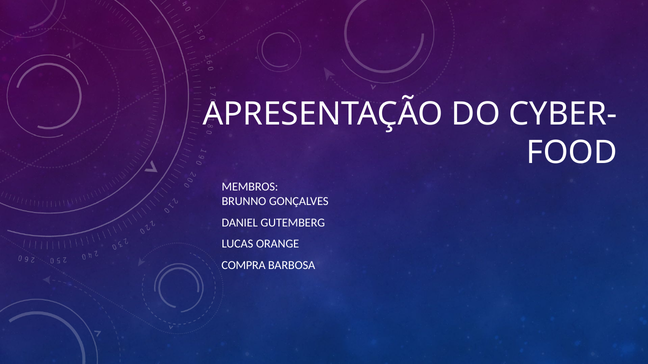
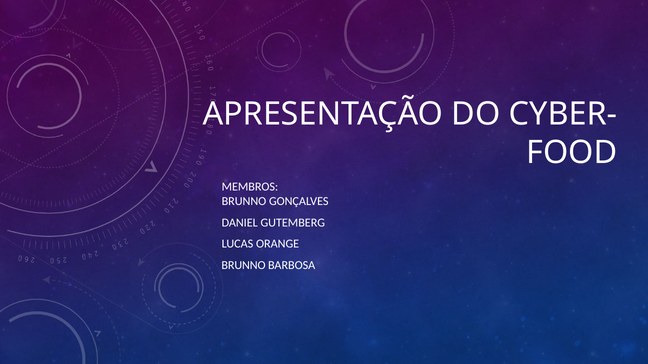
COMPRA at (244, 266): COMPRA -> BRUNNO
